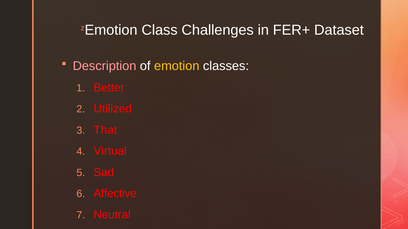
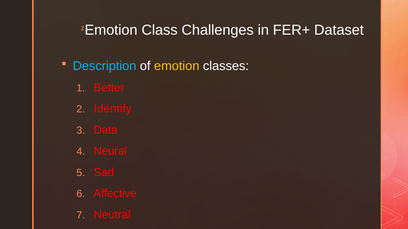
Description colour: pink -> light blue
Utilized: Utilized -> Identify
That: That -> Data
Virtual: Virtual -> Neural
